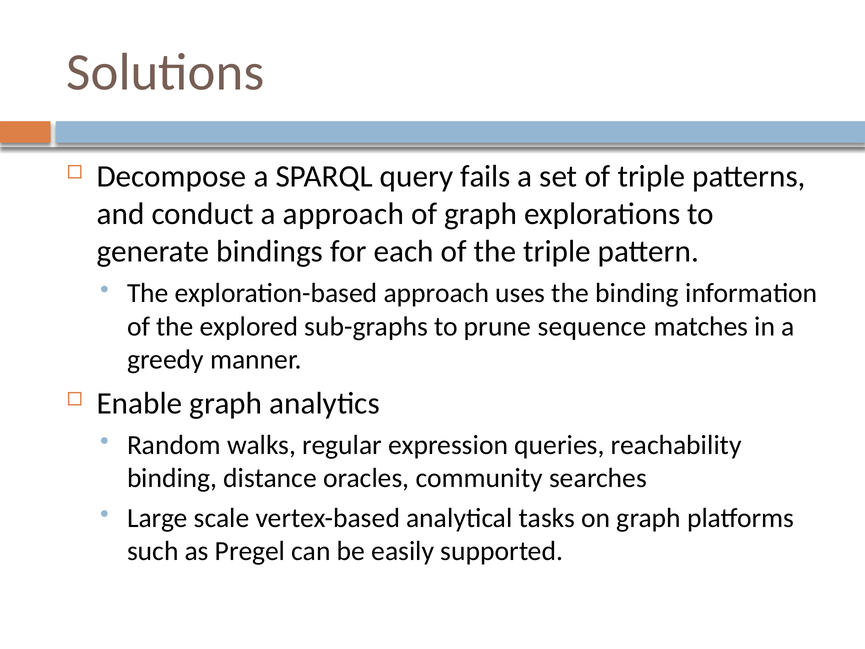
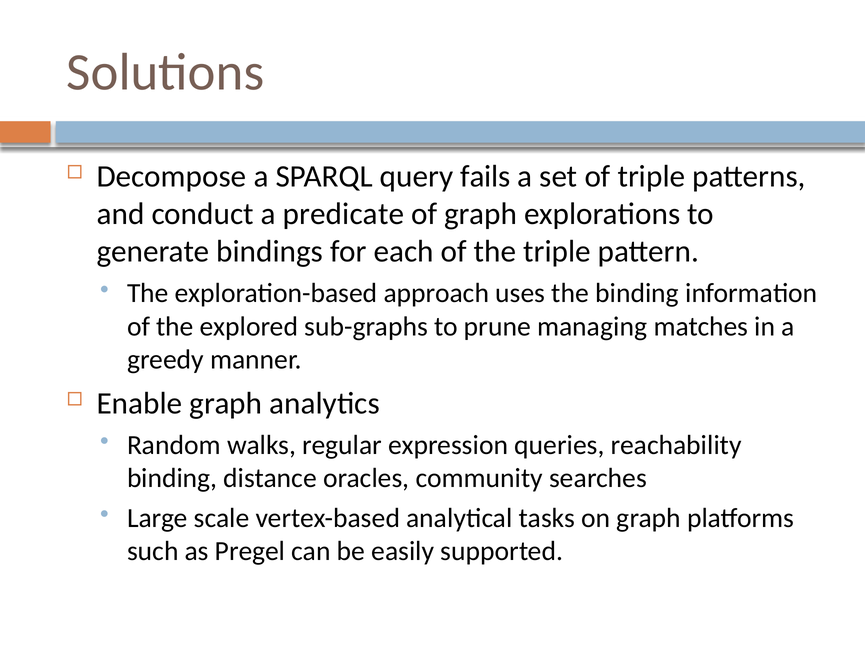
a approach: approach -> predicate
sequence: sequence -> managing
